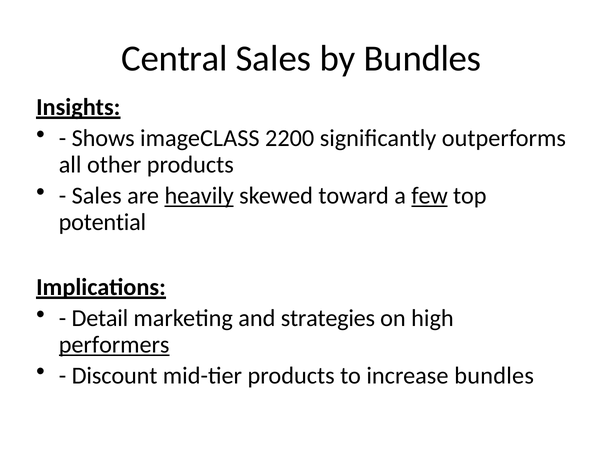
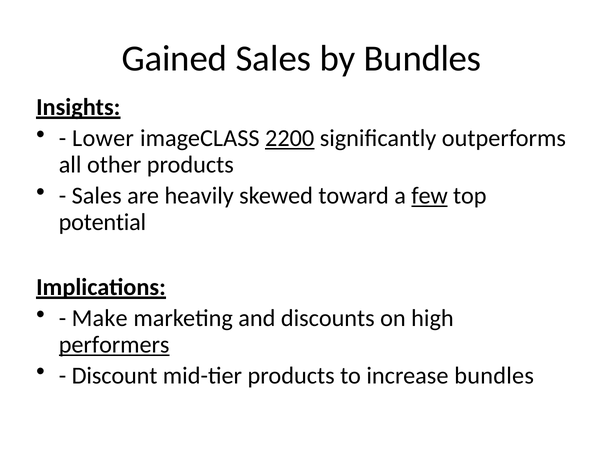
Central: Central -> Gained
Shows: Shows -> Lower
2200 underline: none -> present
heavily underline: present -> none
Detail: Detail -> Make
strategies: strategies -> discounts
